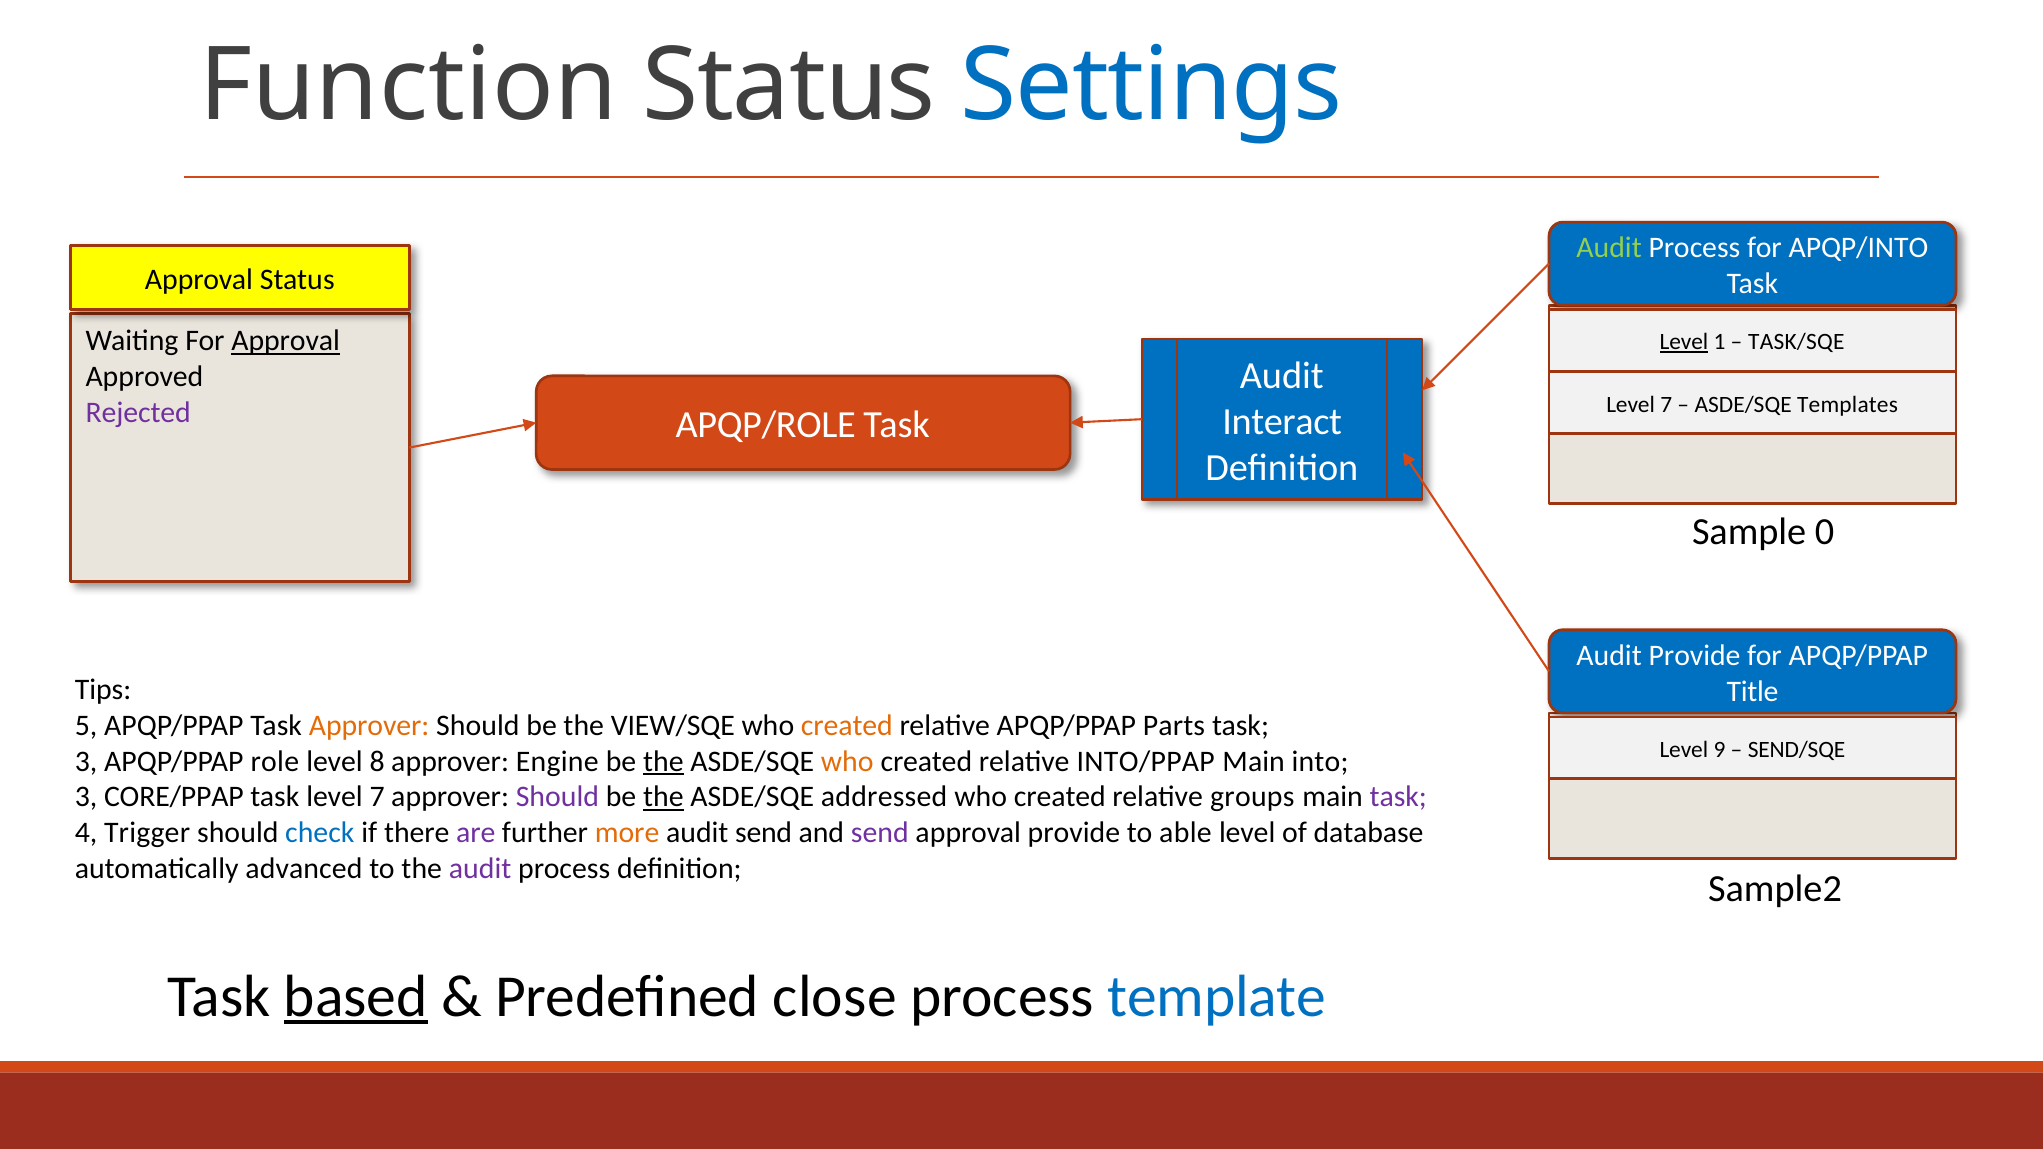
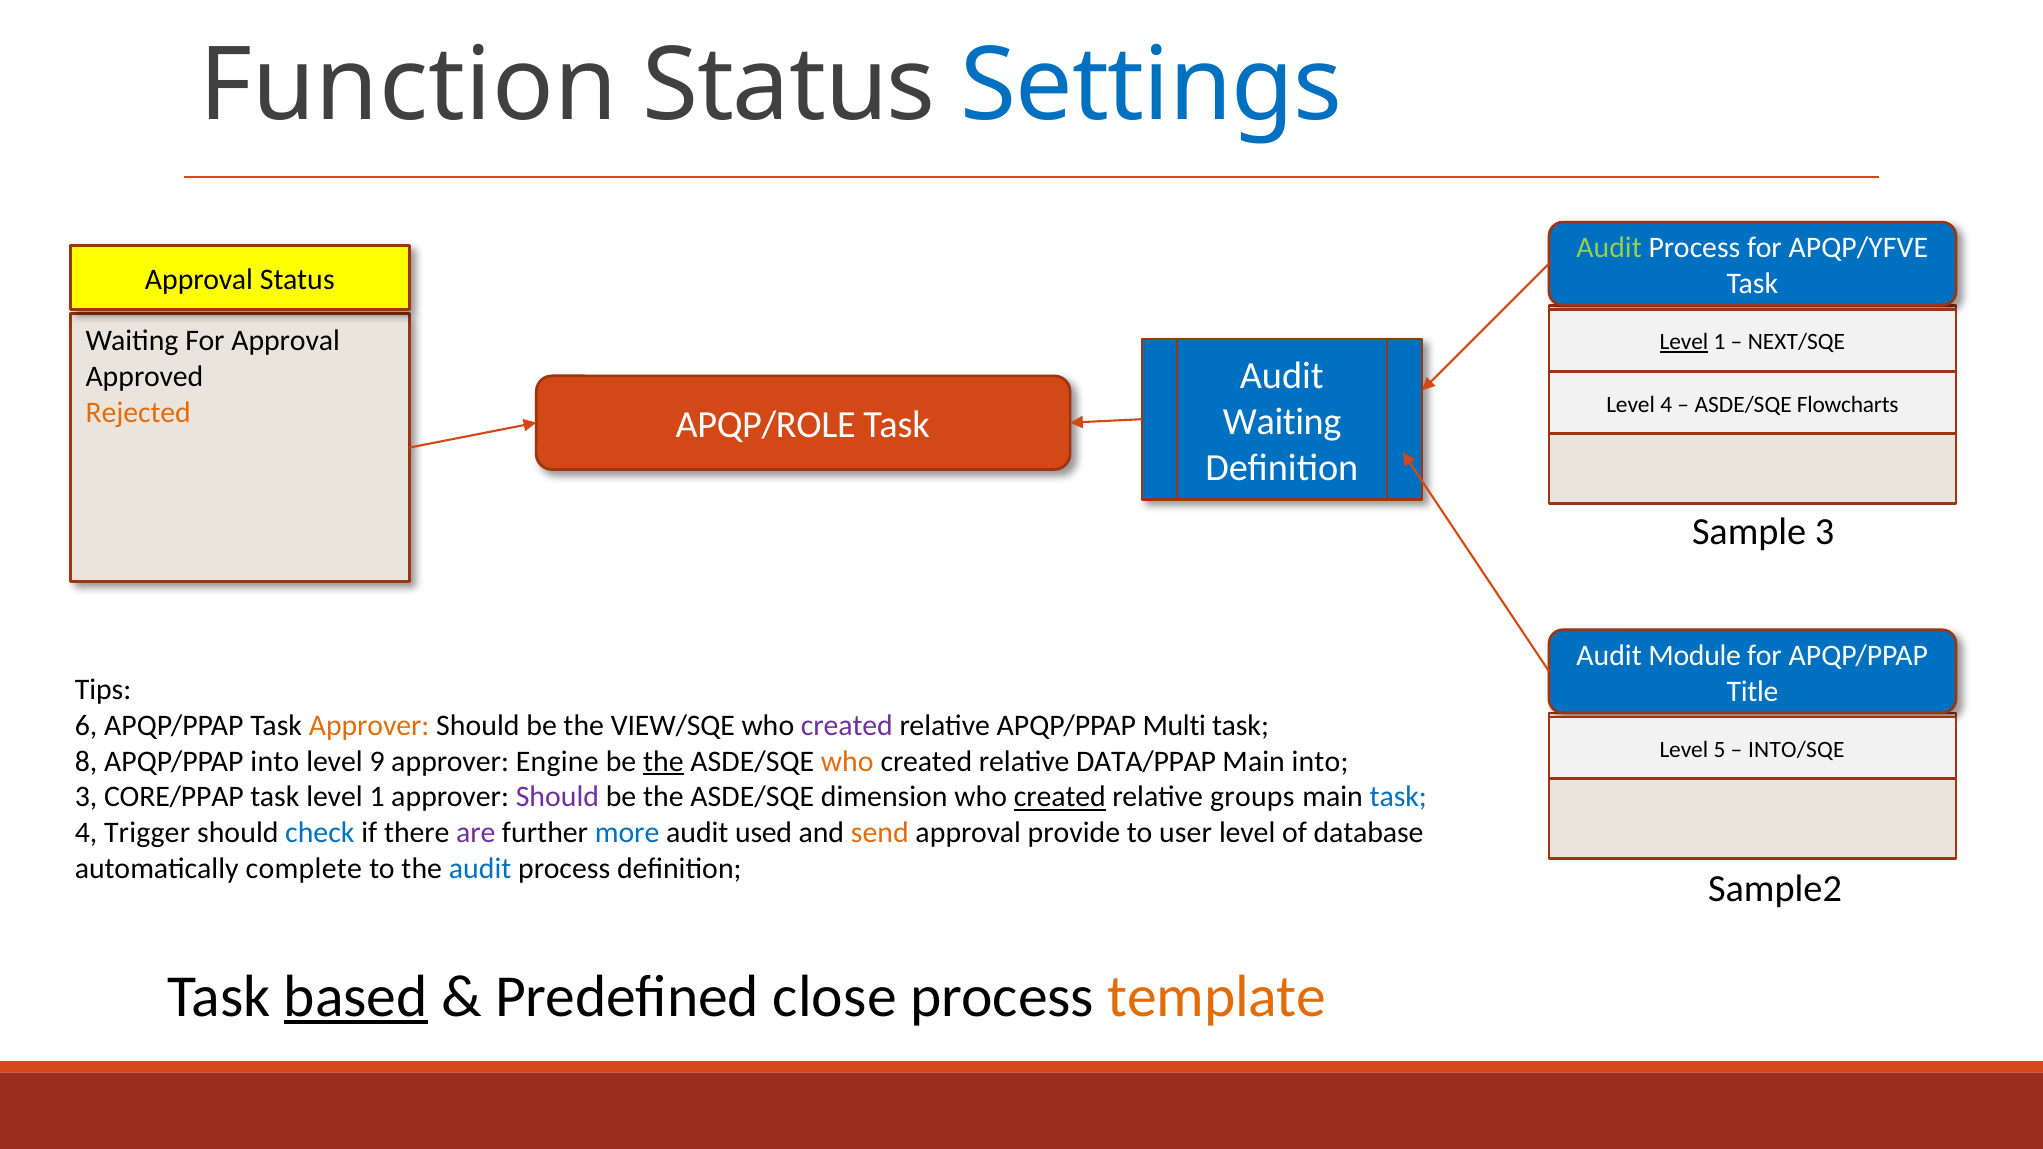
APQP/INTO: APQP/INTO -> APQP/YFVE
Approval at (286, 341) underline: present -> none
TASK/SQE: TASK/SQE -> NEXT/SQE
7 at (1666, 404): 7 -> 4
Templates: Templates -> Flowcharts
Rejected colour: purple -> orange
Interact at (1282, 422): Interact -> Waiting
Sample 0: 0 -> 3
Audit Provide: Provide -> Module
5: 5 -> 6
created at (847, 726) colour: orange -> purple
Parts: Parts -> Multi
9: 9 -> 5
SEND/SQE: SEND/SQE -> INTO/SQE
3 at (86, 761): 3 -> 8
APQP/PPAP role: role -> into
8: 8 -> 9
INTO/PPAP: INTO/PPAP -> DATA/PPAP
7 at (377, 797): 7 -> 1
the at (663, 797) underline: present -> none
addressed: addressed -> dimension
created at (1060, 797) underline: none -> present
task at (1398, 797) colour: purple -> blue
more colour: orange -> blue
audit send: send -> used
send at (880, 833) colour: purple -> orange
able: able -> user
advanced: advanced -> complete
audit at (480, 869) colour: purple -> blue
template colour: blue -> orange
